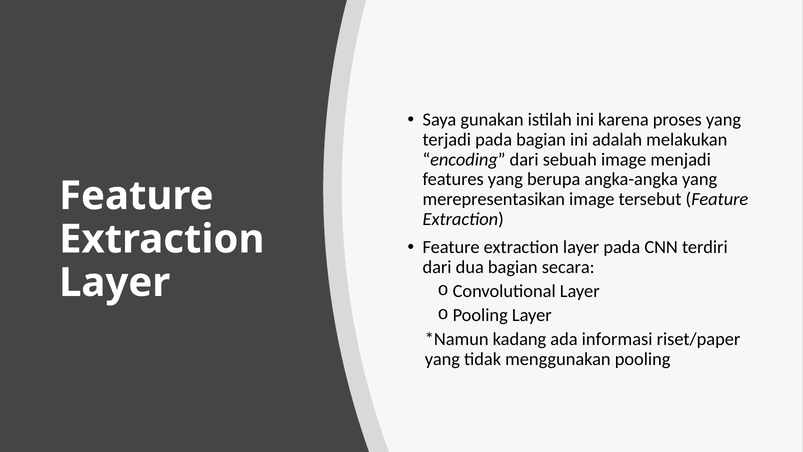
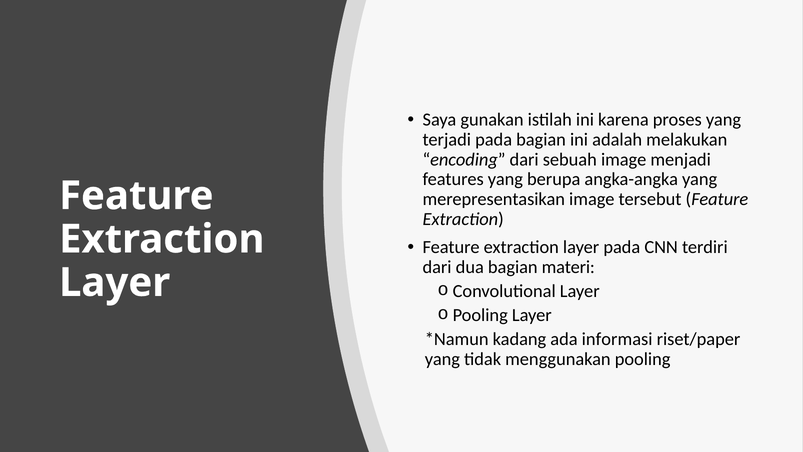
secara: secara -> materi
